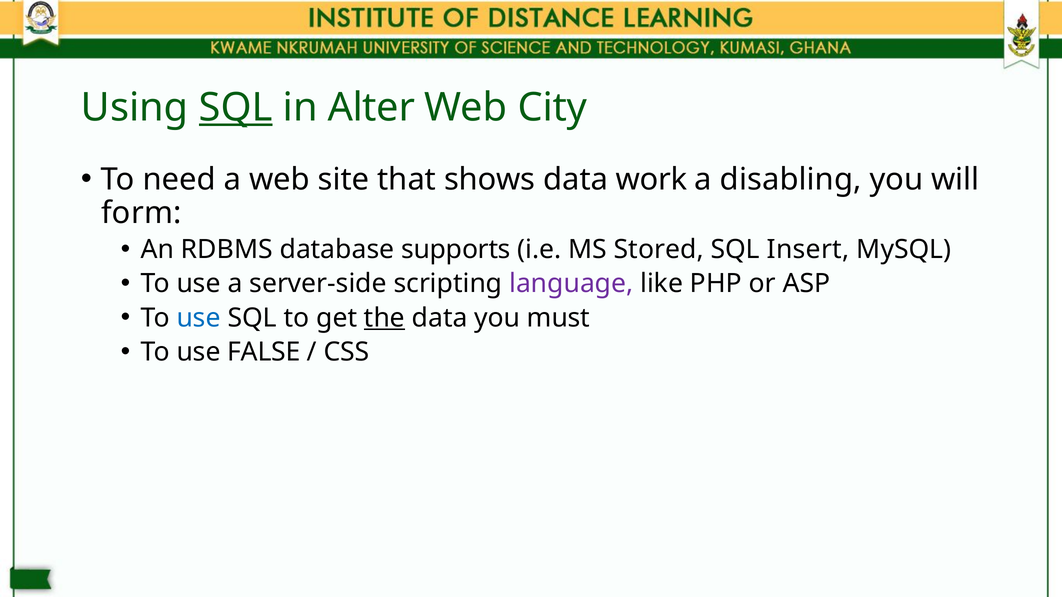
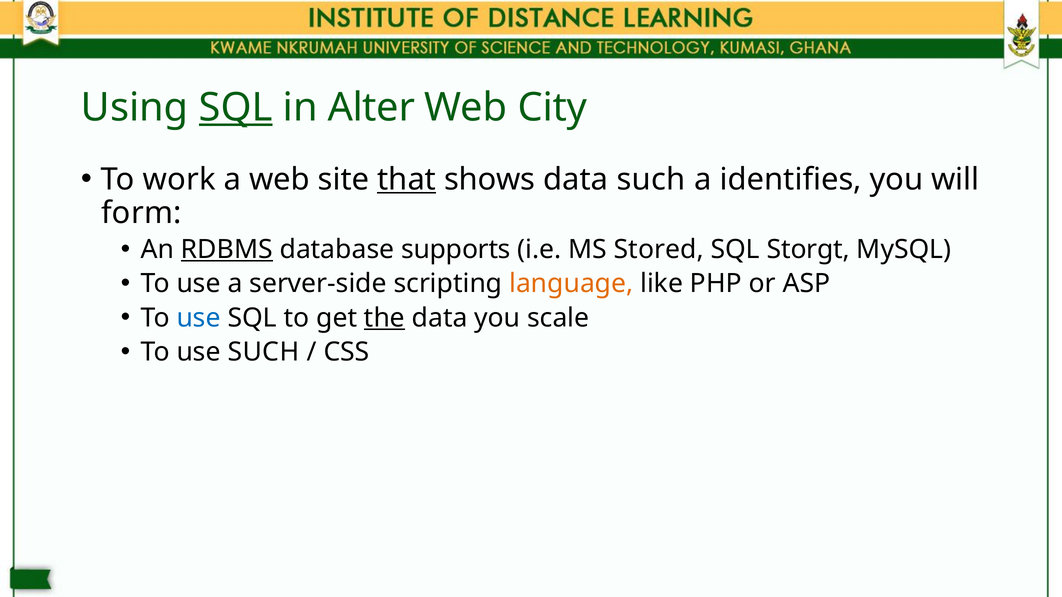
need: need -> work
that underline: none -> present
data work: work -> such
disabling: disabling -> identifies
RDBMS underline: none -> present
Insert: Insert -> Storgt
language colour: purple -> orange
must: must -> scale
use FALSE: FALSE -> SUCH
